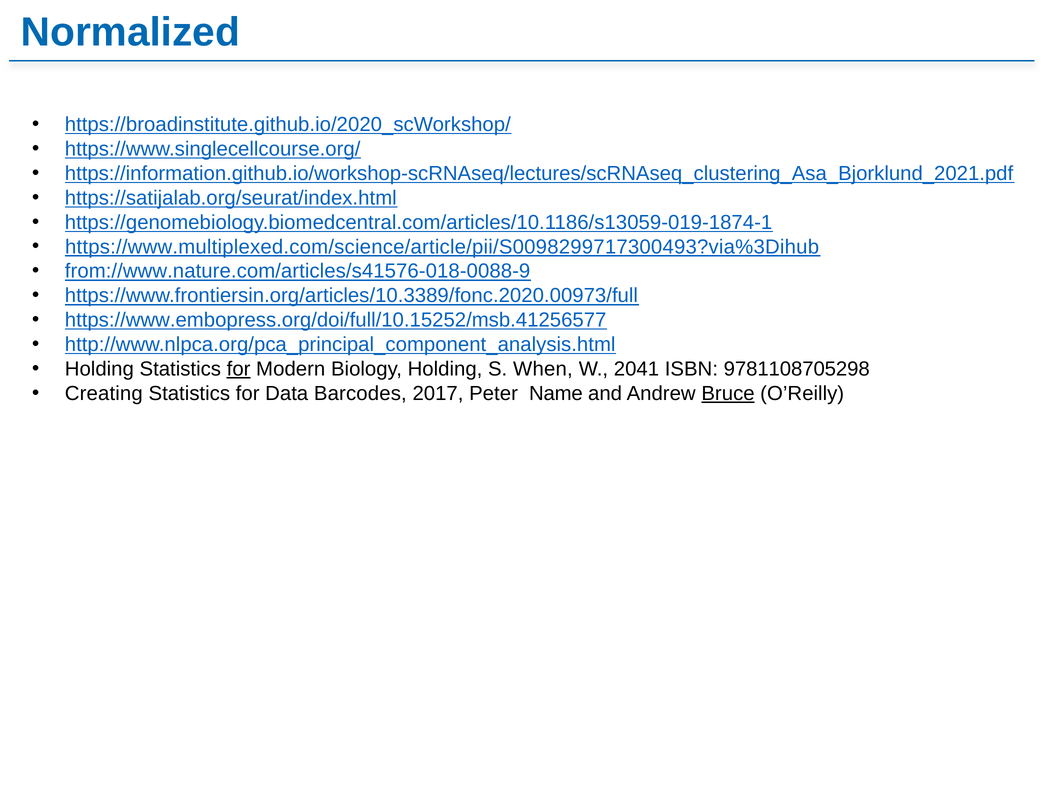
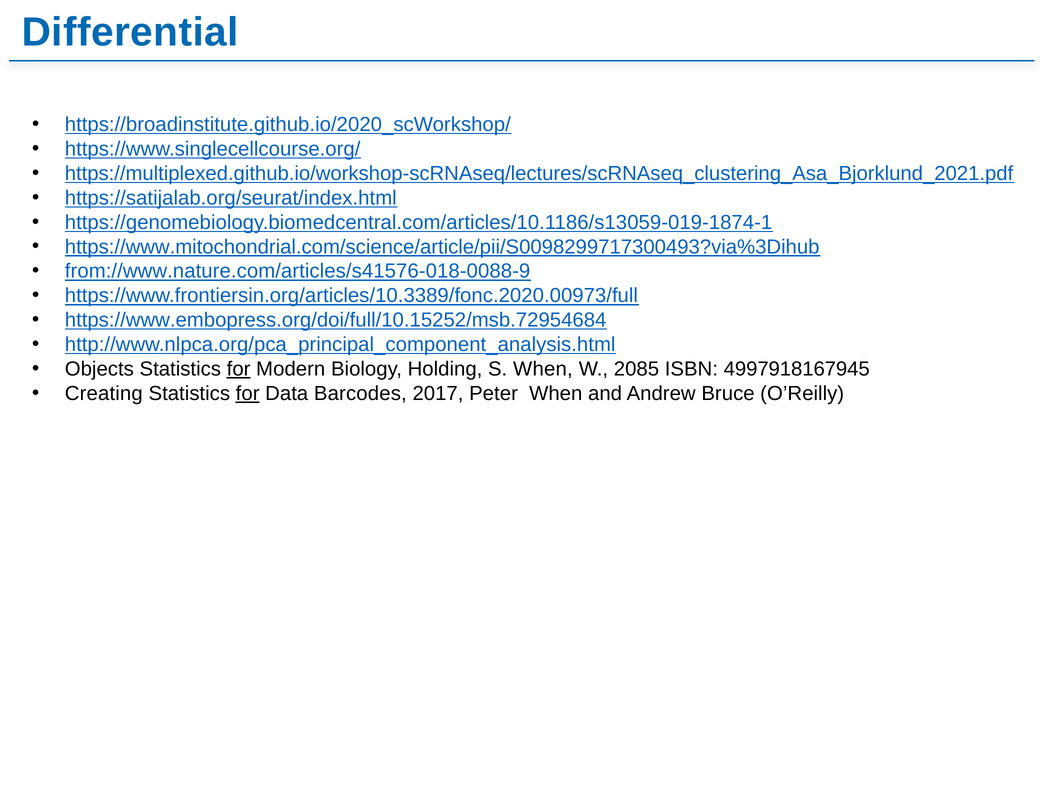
Normalized: Normalized -> Differential
https://information.github.io/workshop-scRNAseq/lectures/scRNAseq_clustering_Asa_Bjorklund_2021.pdf: https://information.github.io/workshop-scRNAseq/lectures/scRNAseq_clustering_Asa_Bjorklund_2021.pdf -> https://multiplexed.github.io/workshop-scRNAseq/lectures/scRNAseq_clustering_Asa_Bjorklund_2021.pdf
https://www.multiplexed.com/science/article/pii/S0098299717300493?via%3Dihub: https://www.multiplexed.com/science/article/pii/S0098299717300493?via%3Dihub -> https://www.mitochondrial.com/science/article/pii/S0098299717300493?via%3Dihub
https://www.embopress.org/doi/full/10.15252/msb.41256577: https://www.embopress.org/doi/full/10.15252/msb.41256577 -> https://www.embopress.org/doi/full/10.15252/msb.72954684
Holding at (99, 369): Holding -> Objects
2041: 2041 -> 2085
9781108705298: 9781108705298 -> 4997918167945
for at (248, 394) underline: none -> present
Peter Name: Name -> When
Bruce underline: present -> none
